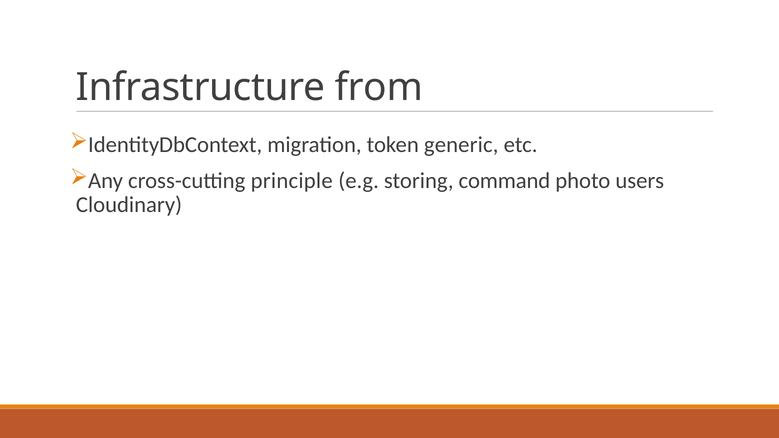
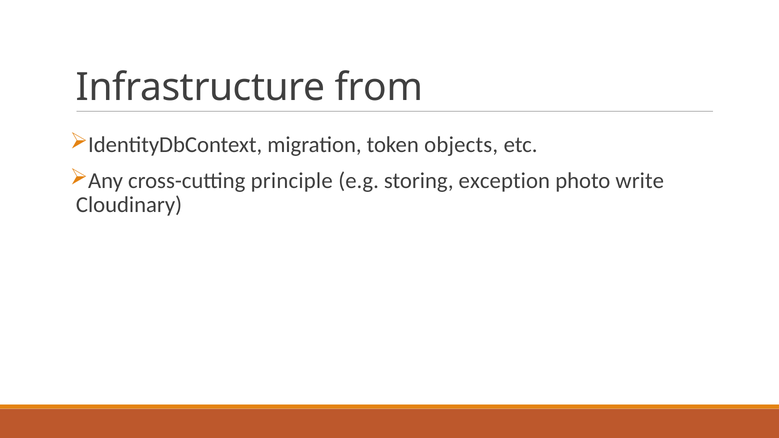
generic: generic -> objects
command: command -> exception
users: users -> write
